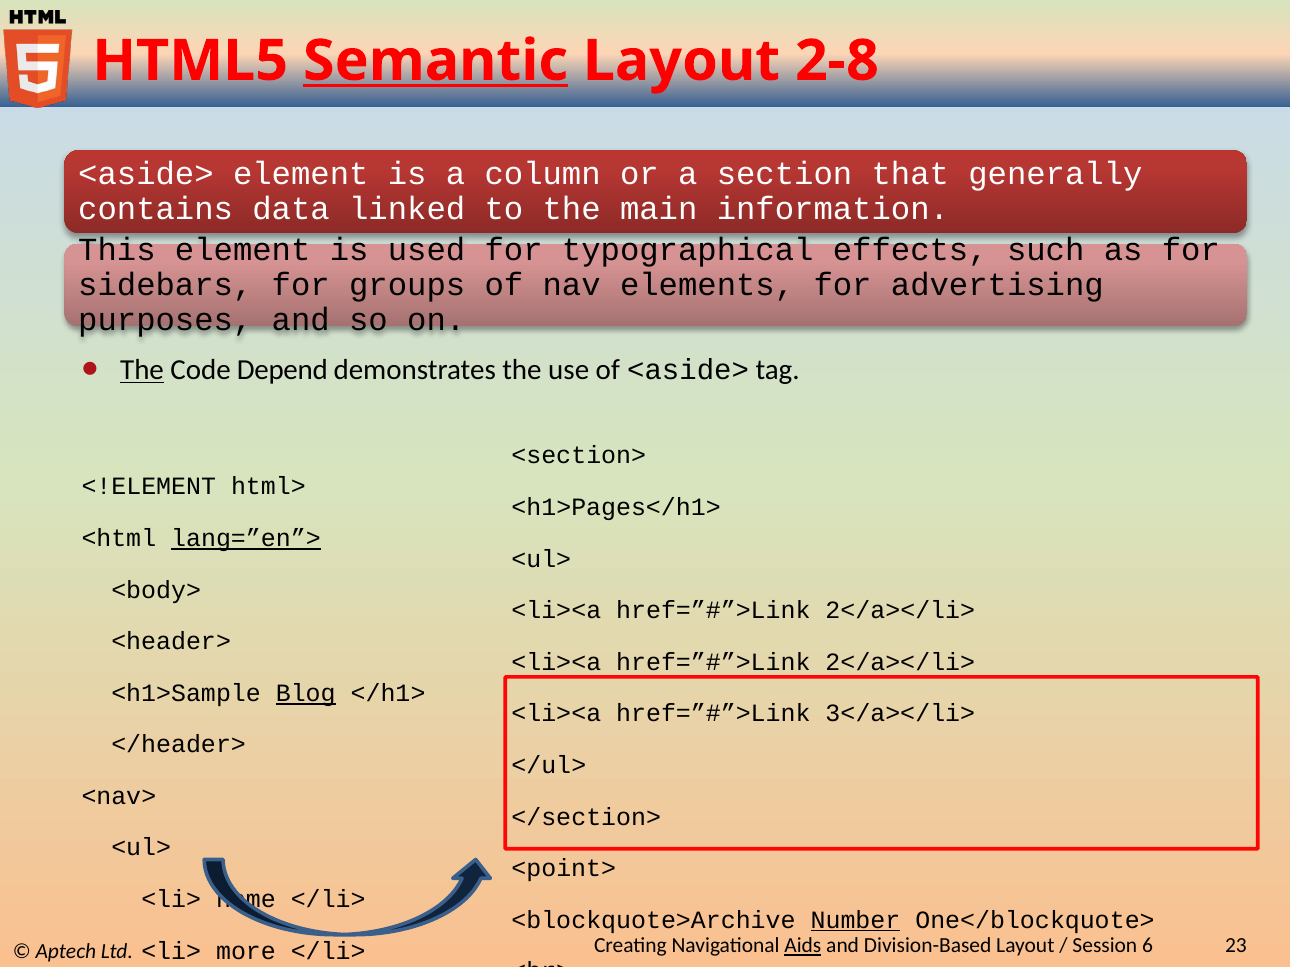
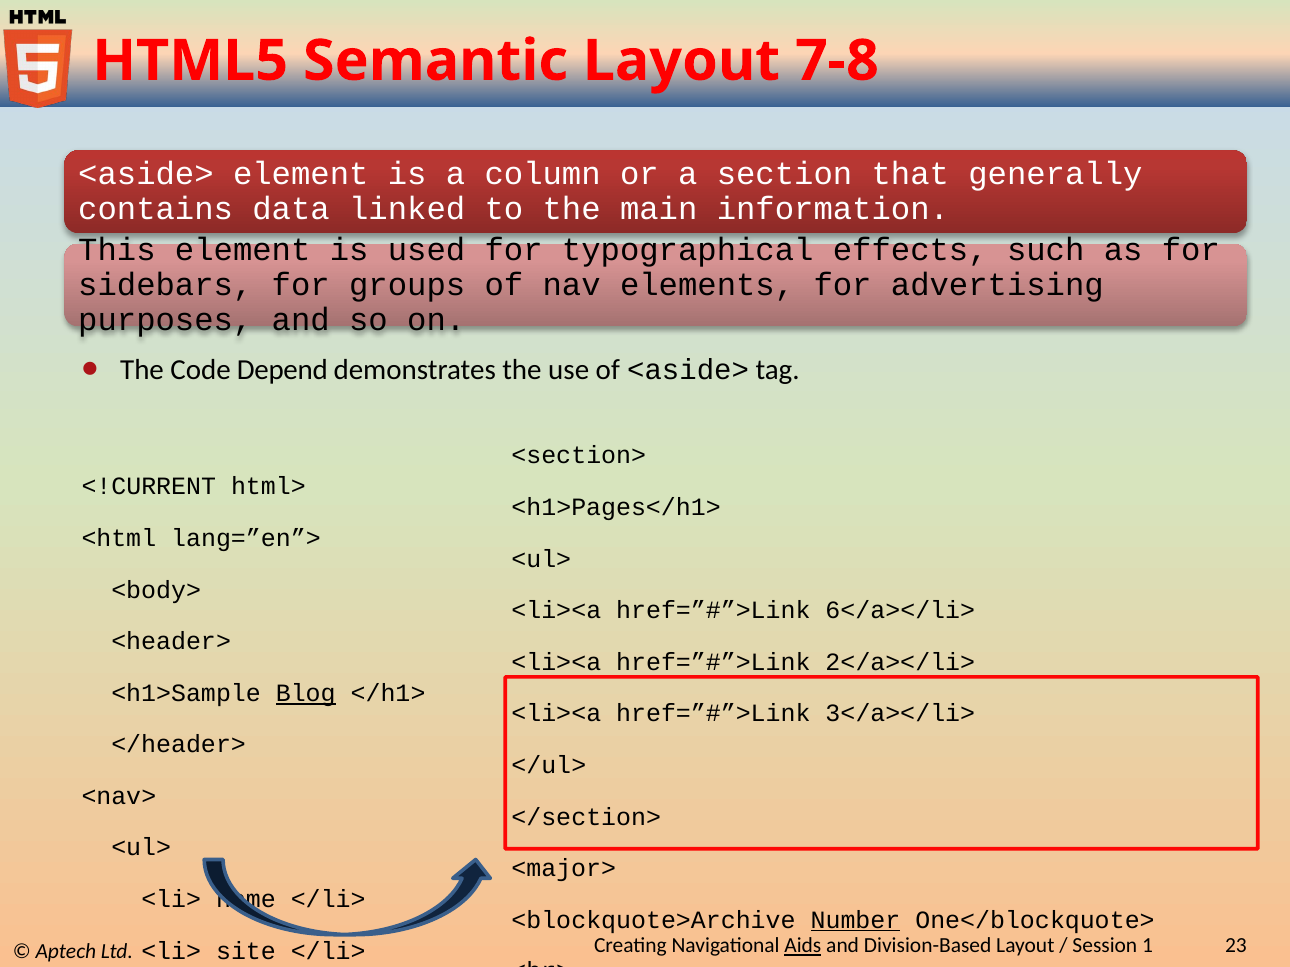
Semantic underline: present -> none
2-8: 2-8 -> 7-8
The at (142, 370) underline: present -> none
<!ELEMENT: <!ELEMENT -> <!CURRENT
lang=”en”> underline: present -> none
2</a></li> at (900, 611): 2</a></li> -> 6</a></li>
<point>: <point> -> <major>
6: 6 -> 1
more: more -> site
